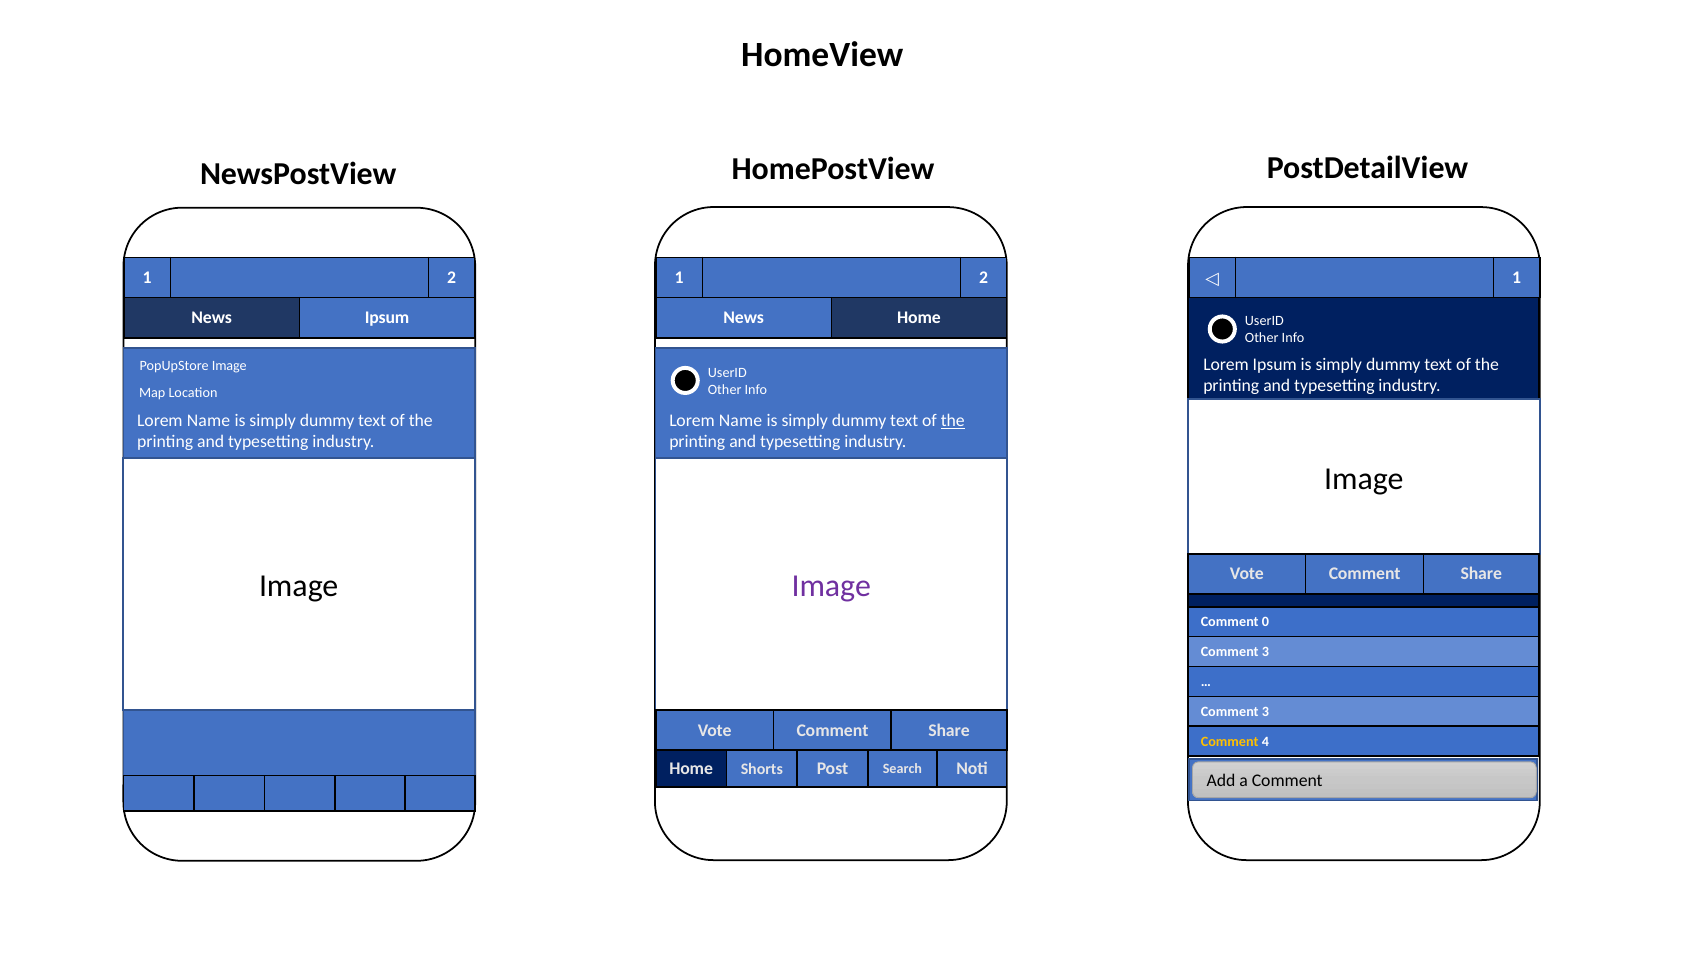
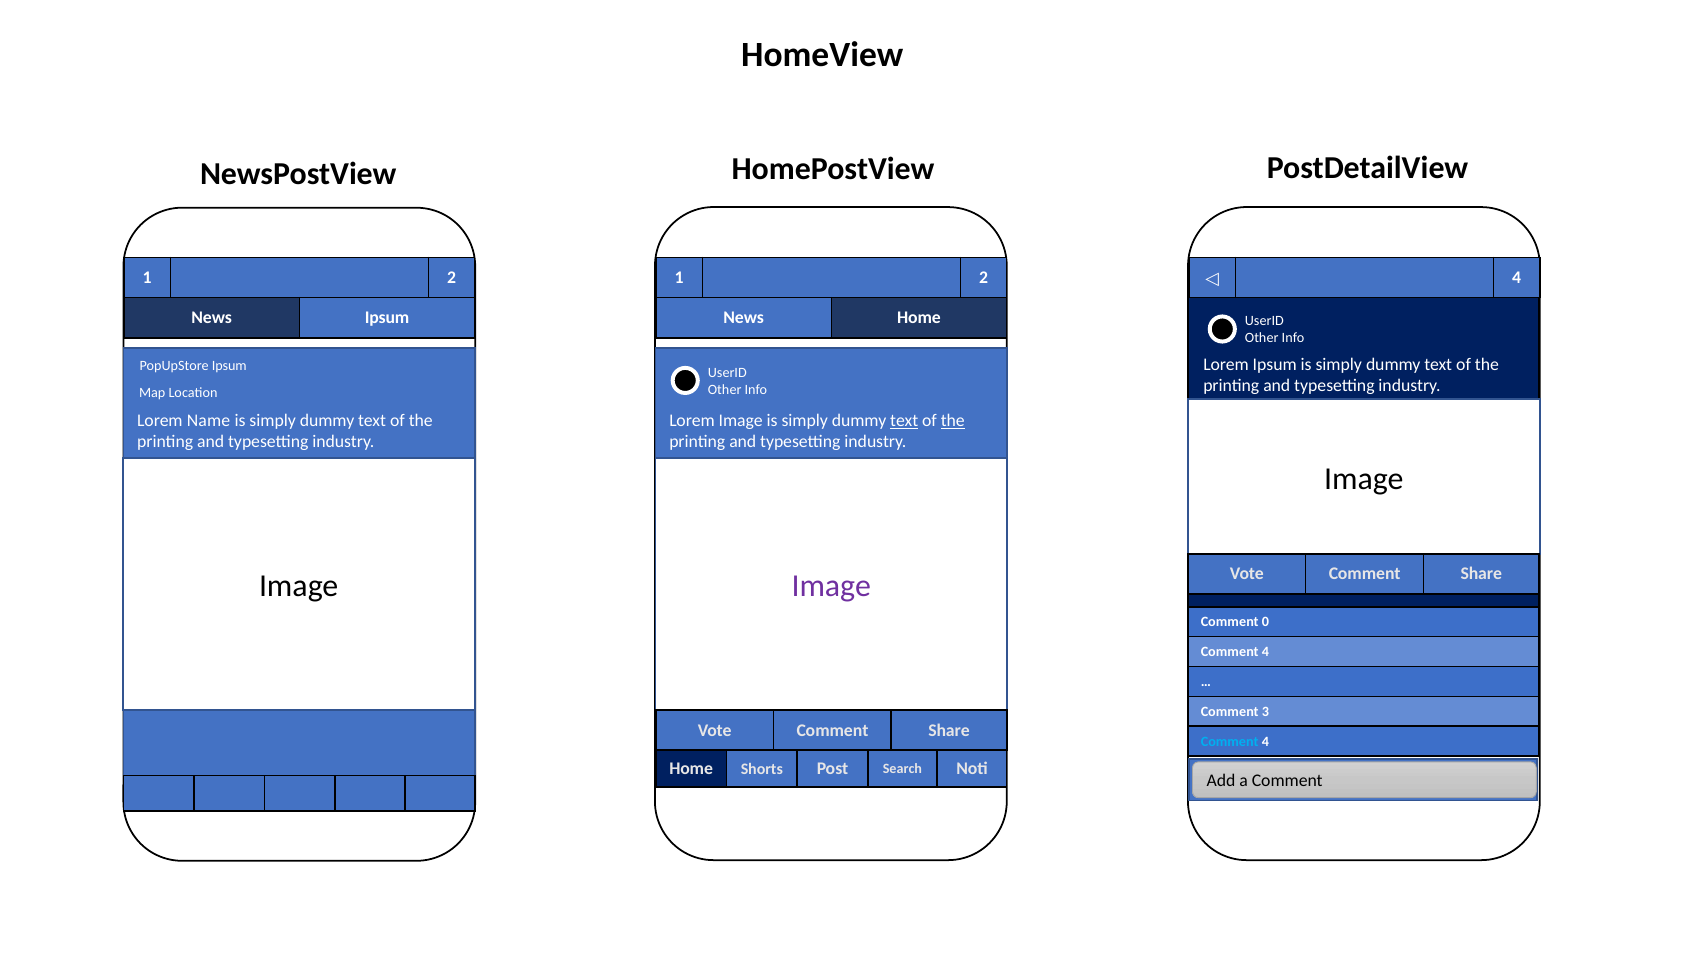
1 at (1517, 278): 1 -> 4
PopUpStore Image: Image -> Ipsum
Name at (741, 421): Name -> Image
text at (904, 421) underline: none -> present
3 at (1265, 652): 3 -> 4
Comment at (1230, 742) colour: yellow -> light blue
